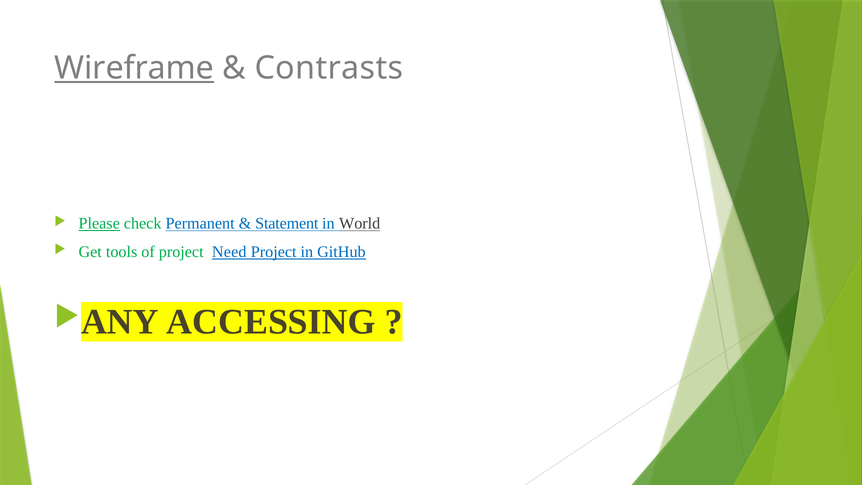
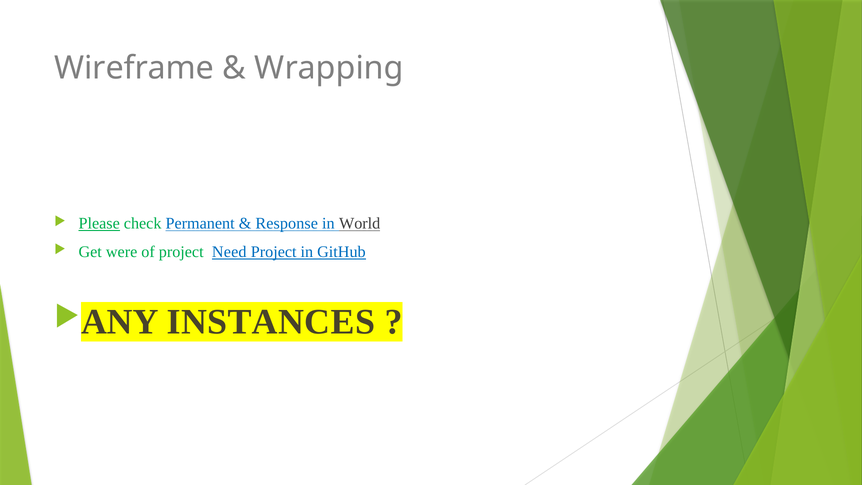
Wireframe underline: present -> none
Contrasts: Contrasts -> Wrapping
Statement: Statement -> Response
tools: tools -> were
ACCESSING: ACCESSING -> INSTANCES
